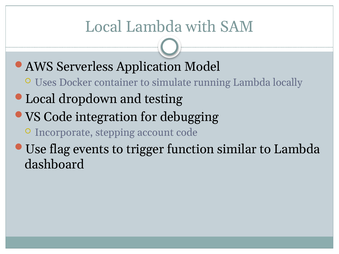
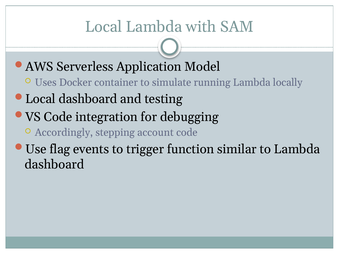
Local dropdown: dropdown -> dashboard
Incorporate: Incorporate -> Accordingly
